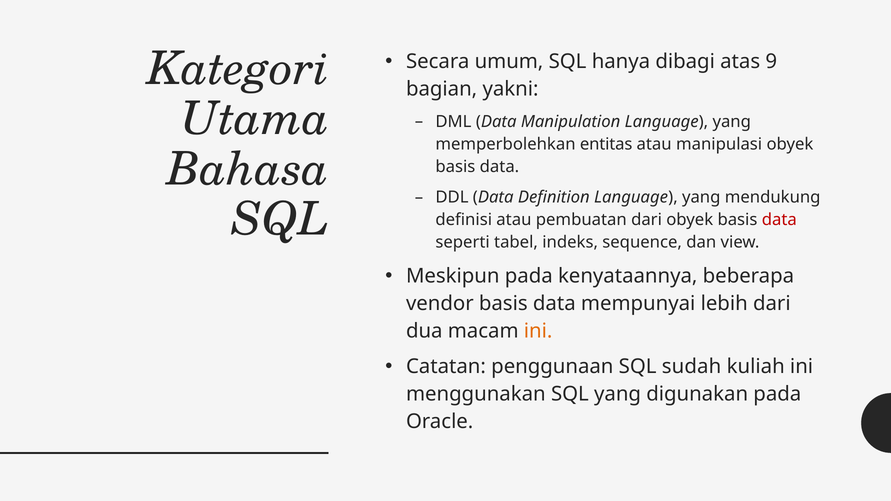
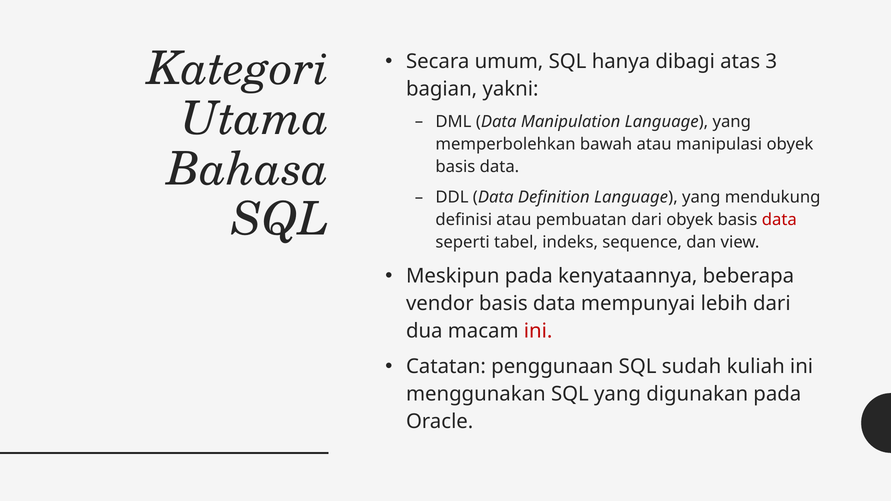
9: 9 -> 3
entitas: entitas -> bawah
ini at (538, 331) colour: orange -> red
